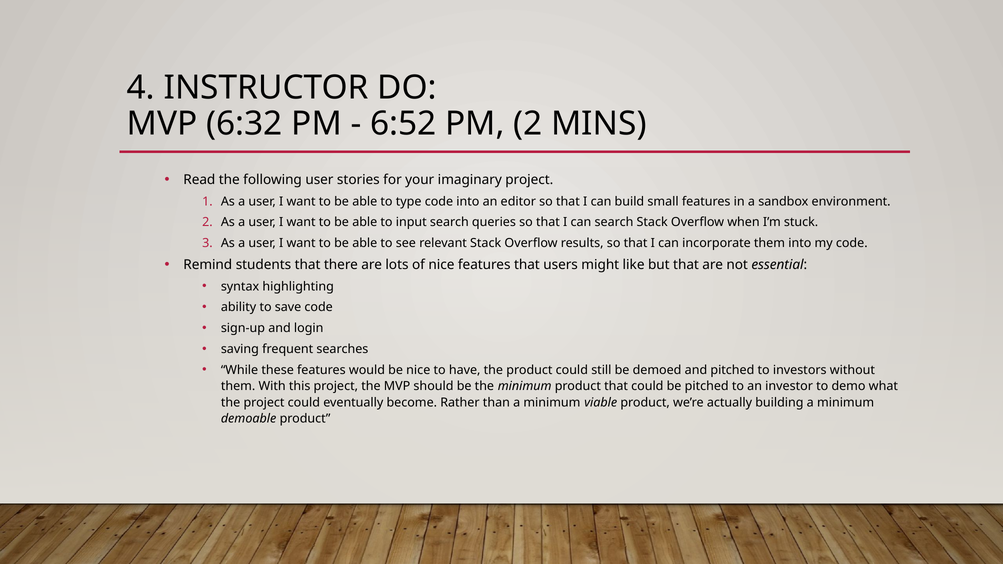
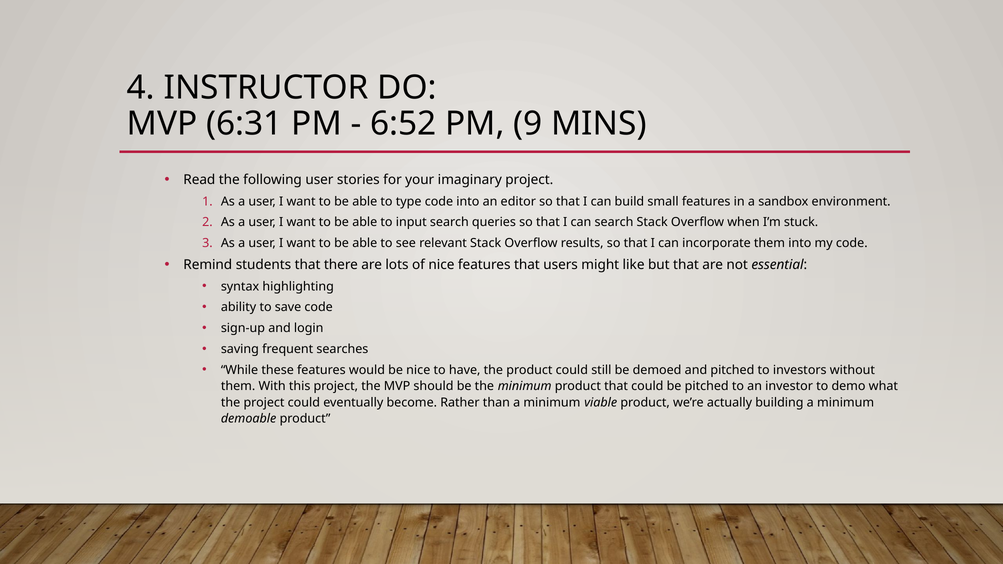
6:32: 6:32 -> 6:31
PM 2: 2 -> 9
